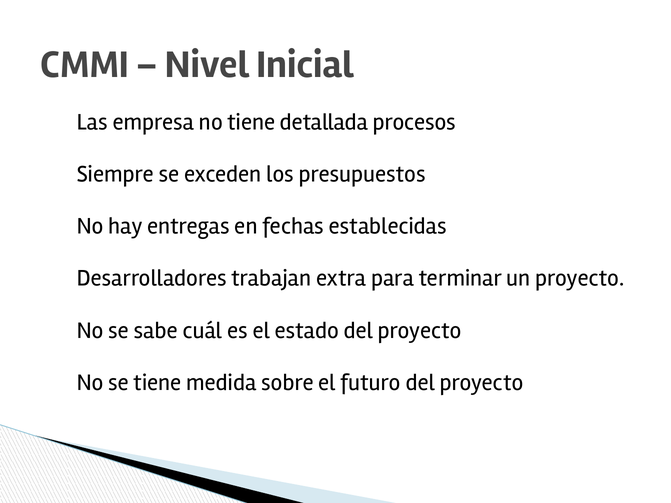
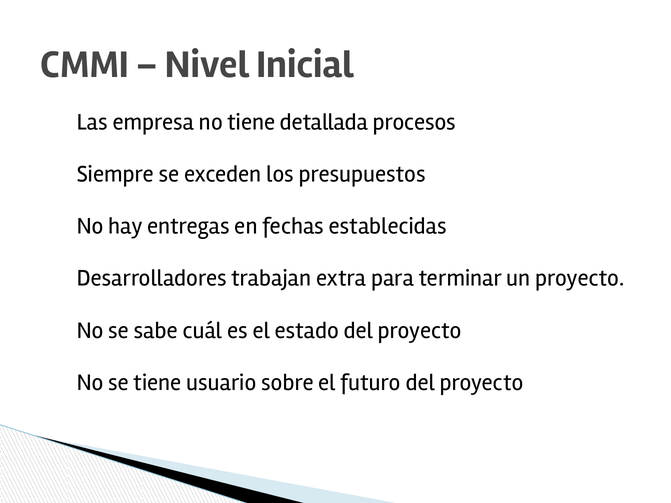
medida: medida -> usuario
